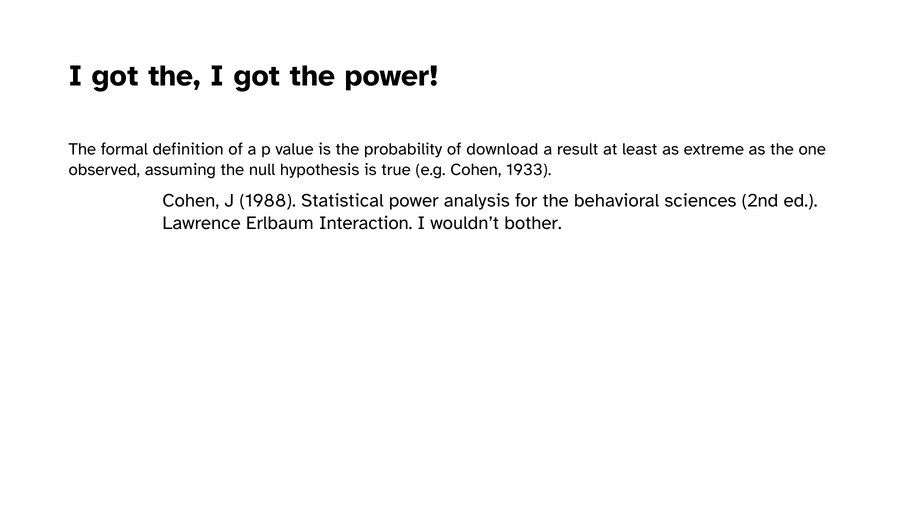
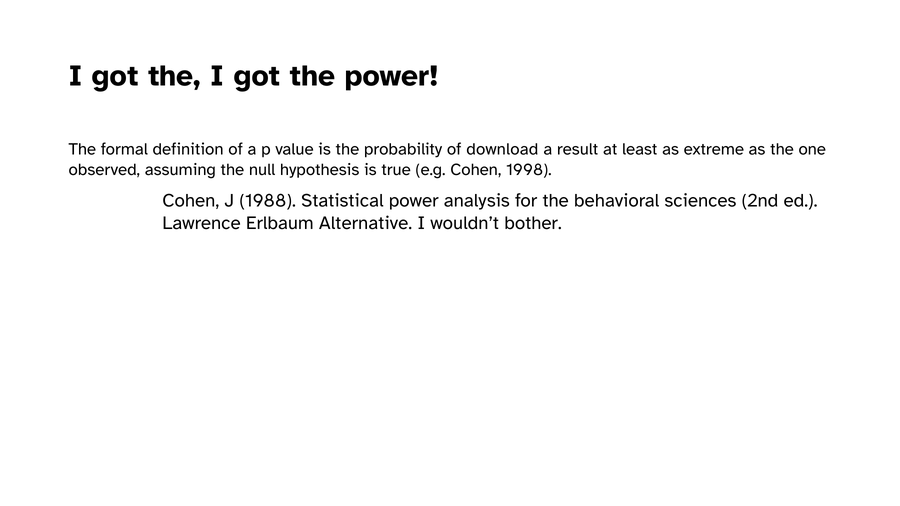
1933: 1933 -> 1998
Interaction: Interaction -> Alternative
